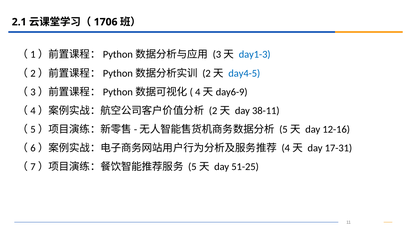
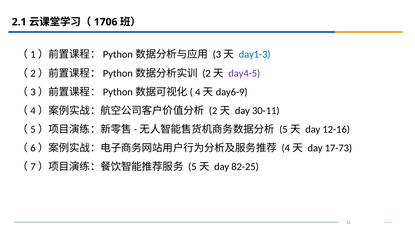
day4-5 colour: blue -> purple
38-11: 38-11 -> 30-11
17-31: 17-31 -> 17-73
51-25: 51-25 -> 82-25
